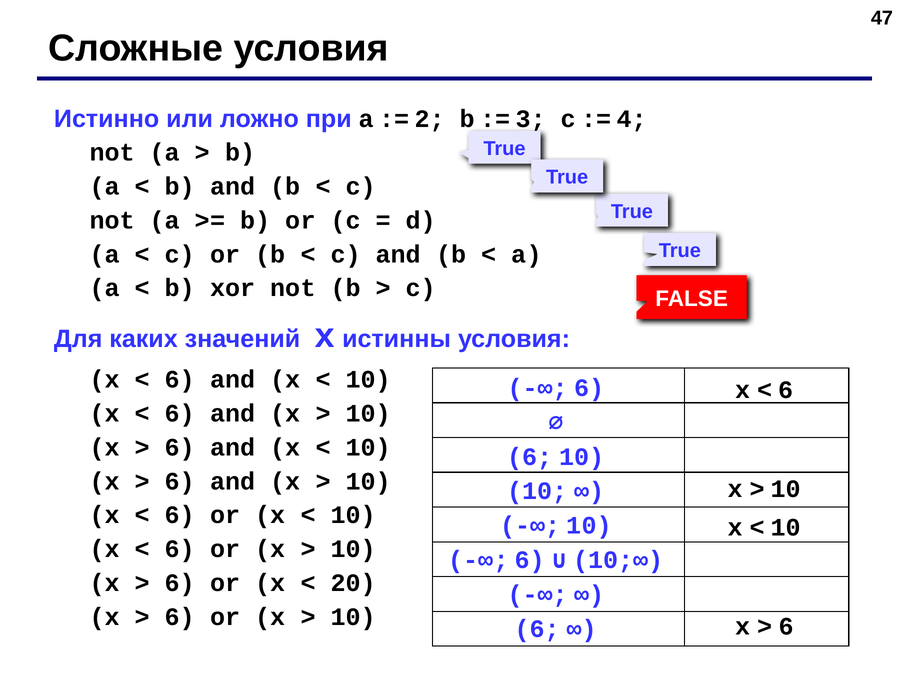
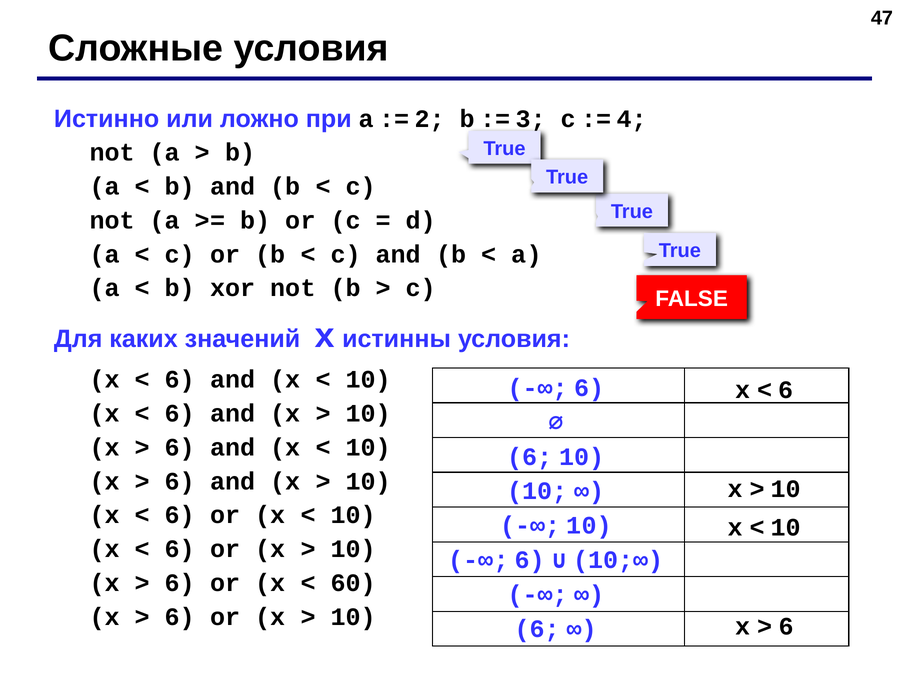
20: 20 -> 60
